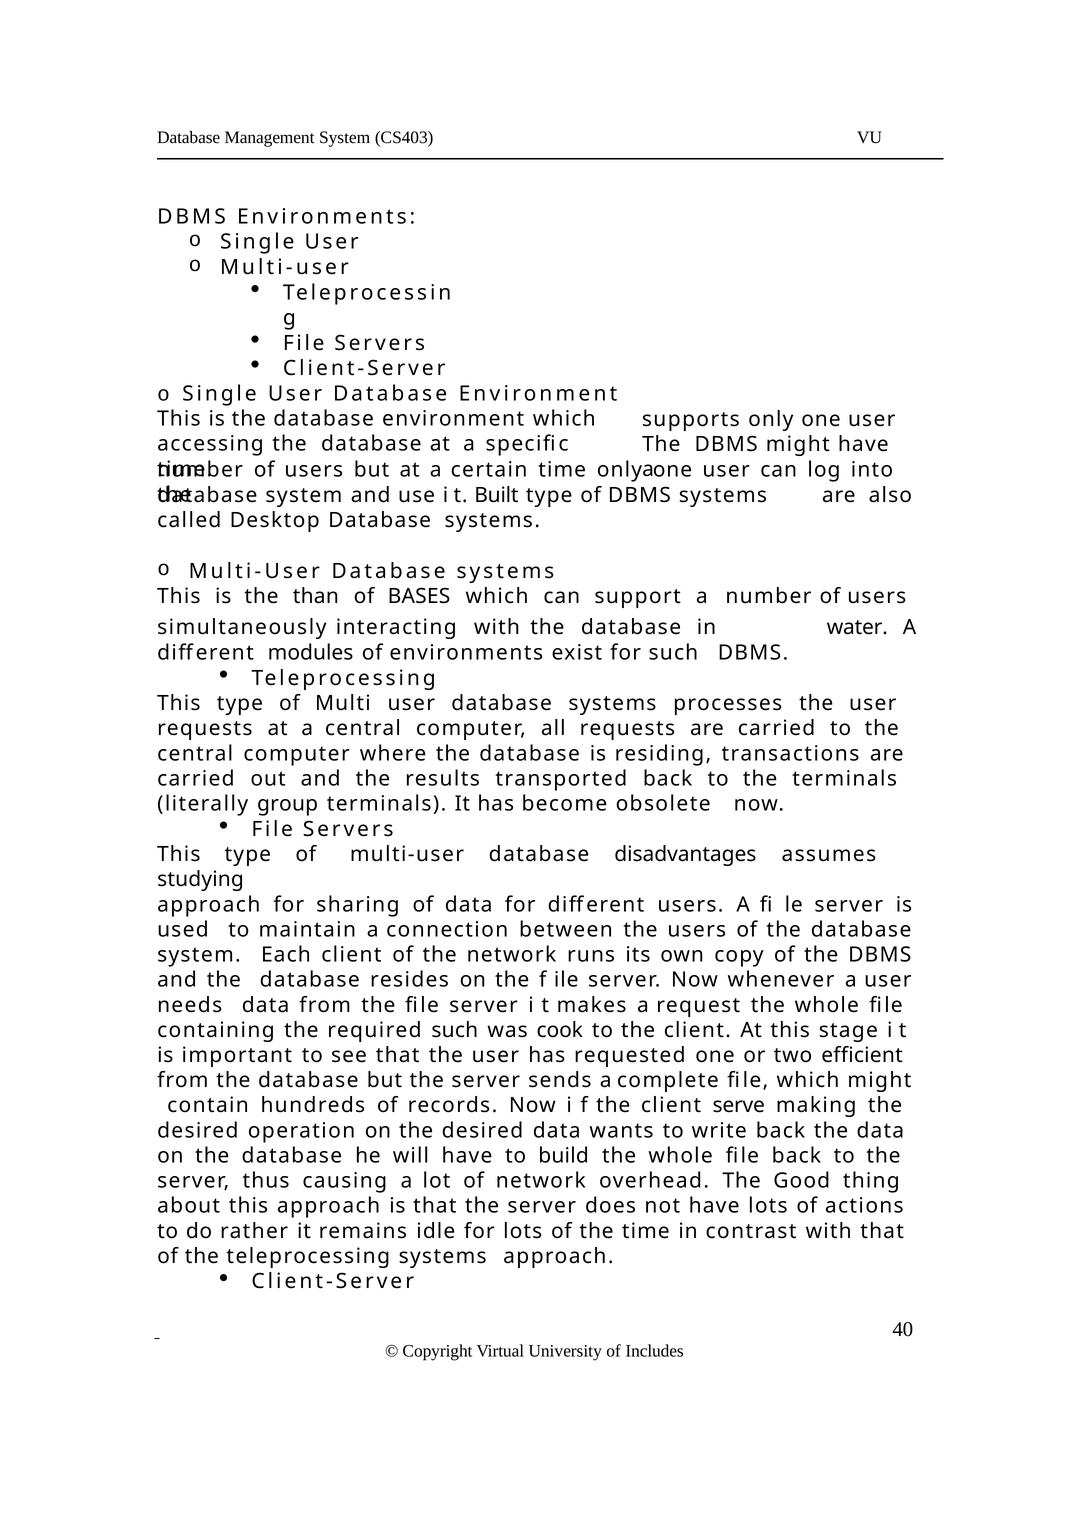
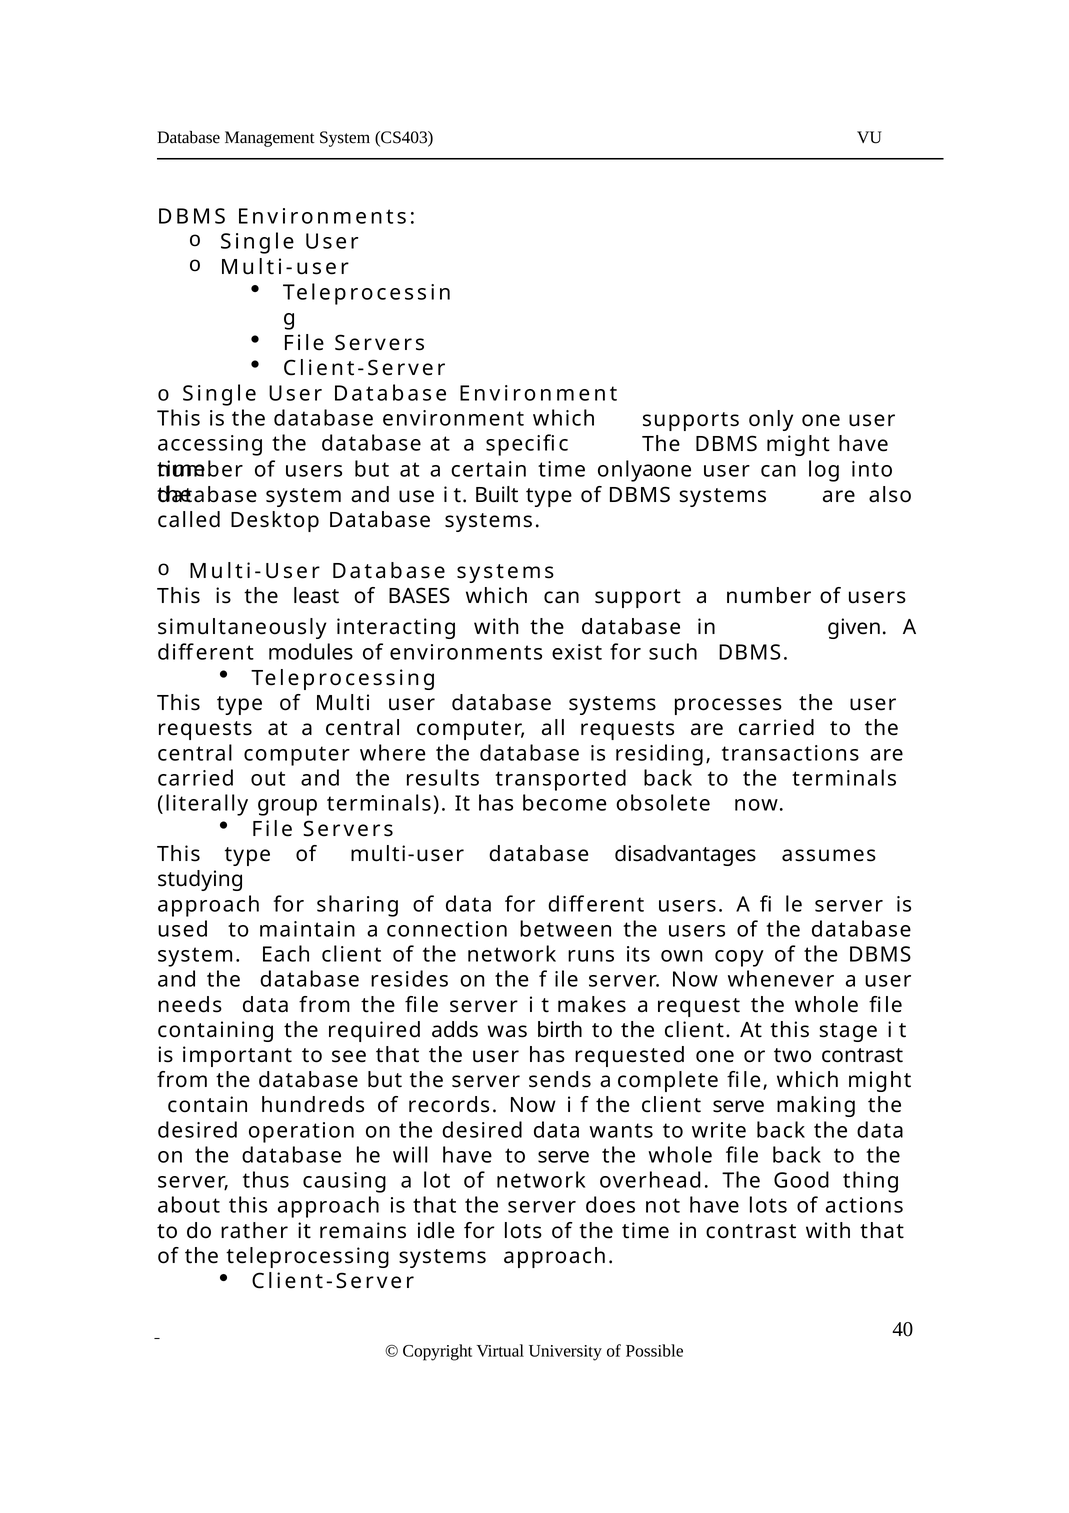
than: than -> least
water: water -> given
required such: such -> adds
cook: cook -> birth
two efficient: efficient -> contrast
to build: build -> serve
Includes: Includes -> Possible
